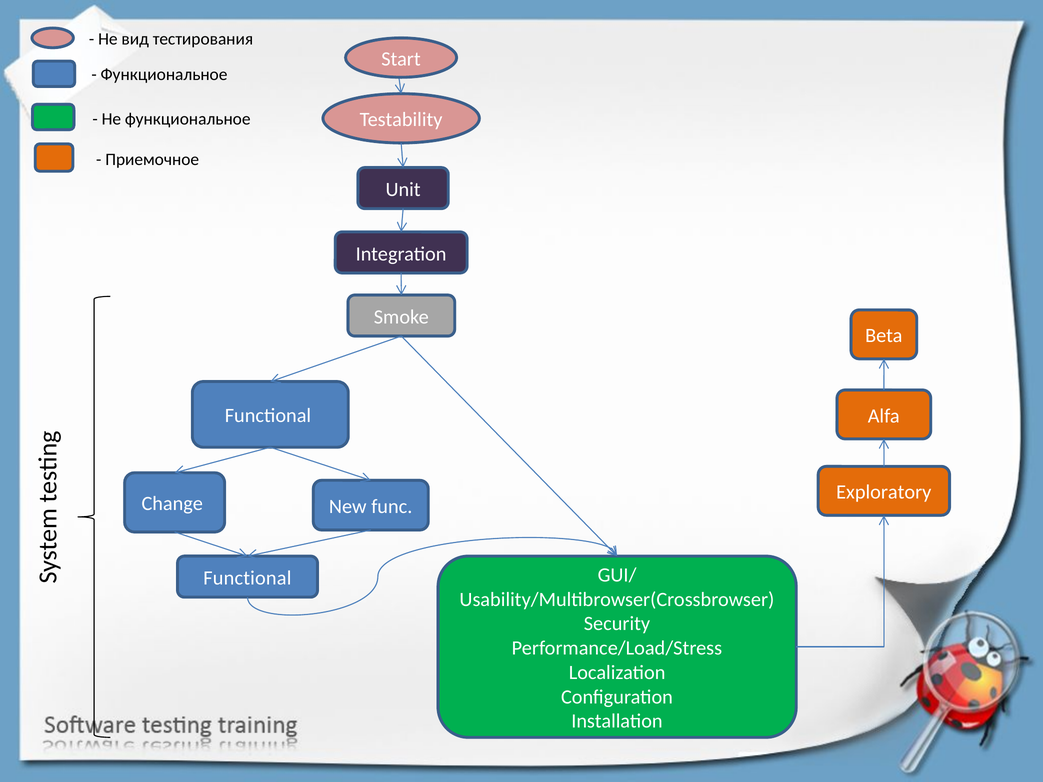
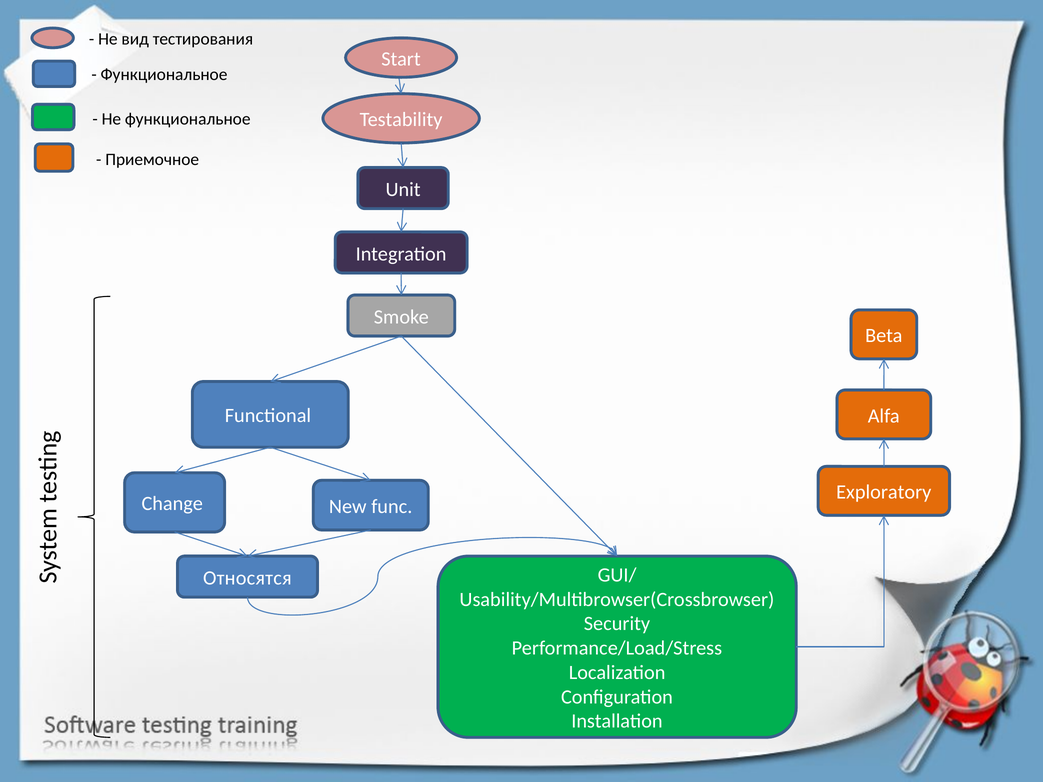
Functional at (247, 578): Functional -> Относятся
